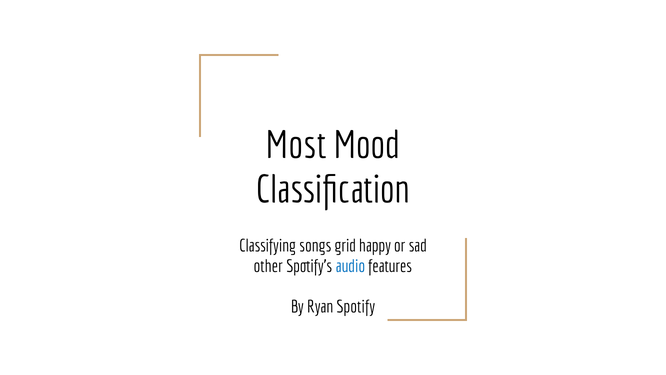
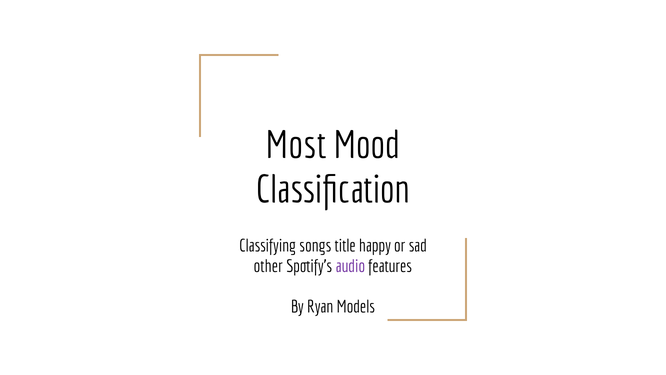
grid: grid -> title
audio colour: blue -> purple
Spotify: Spotify -> Models
